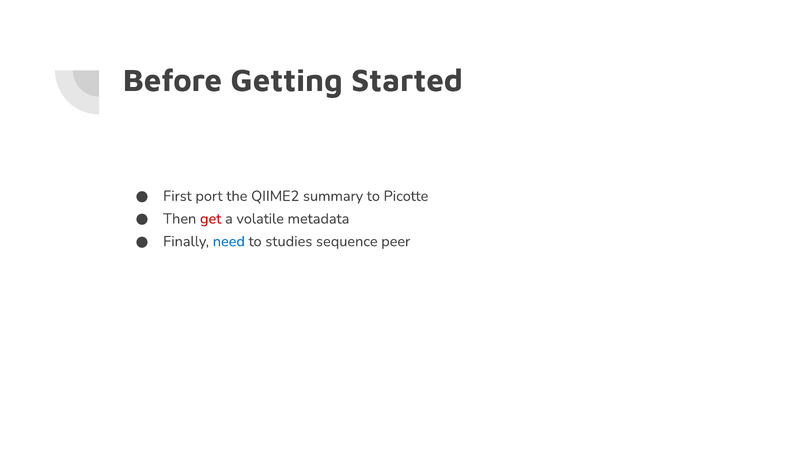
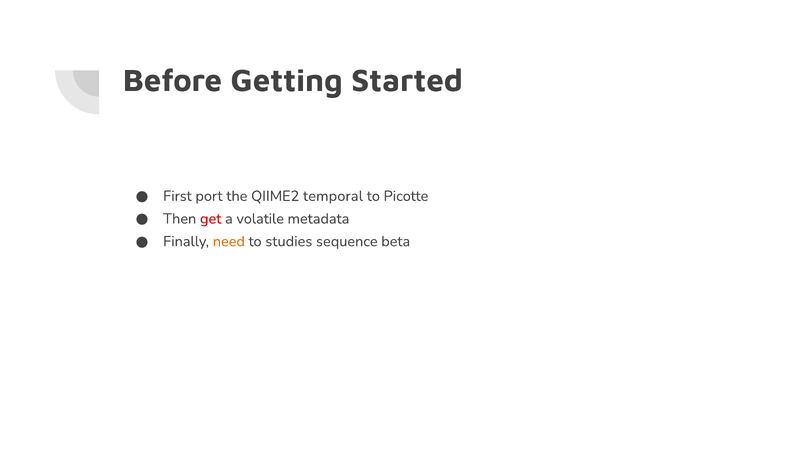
summary: summary -> temporal
need colour: blue -> orange
peer: peer -> beta
